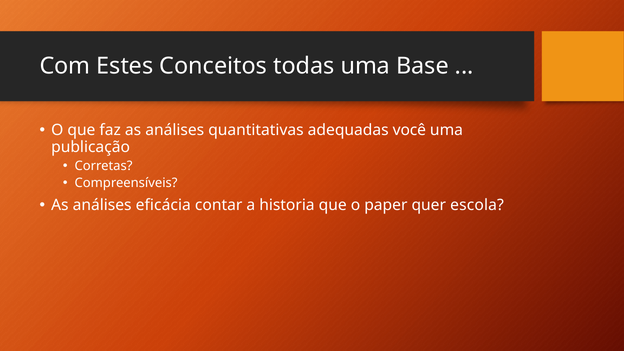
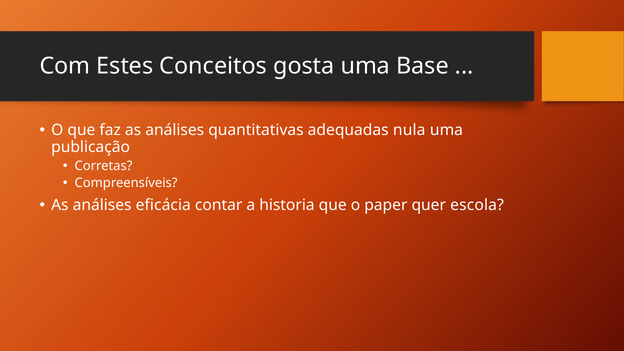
todas: todas -> gosta
você: você -> nula
